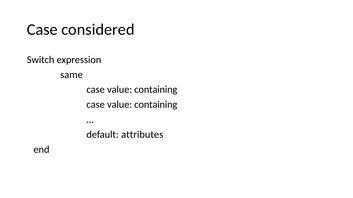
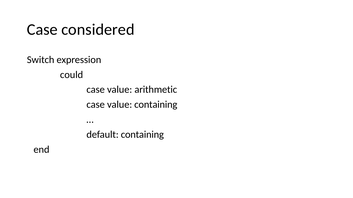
same: same -> could
containing at (156, 90): containing -> arithmetic
default attributes: attributes -> containing
